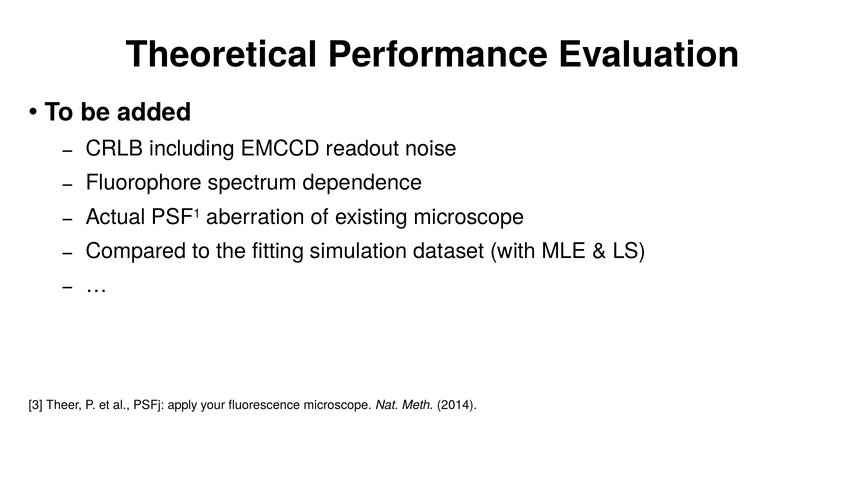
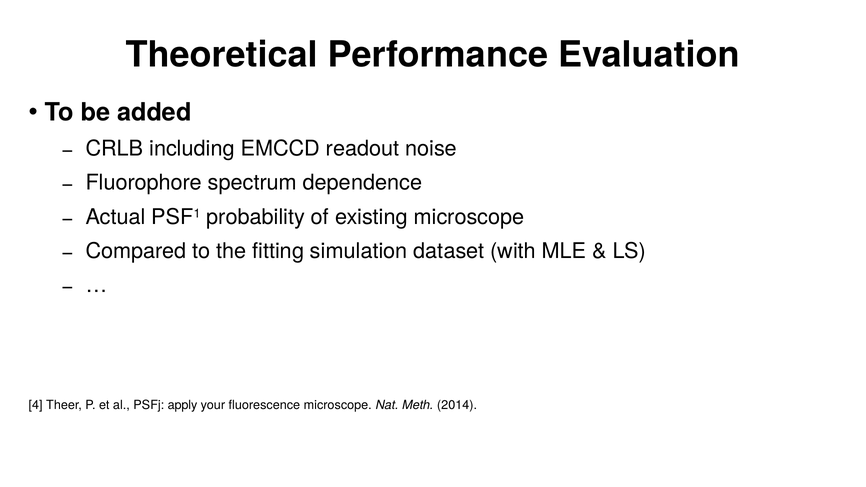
aberration: aberration -> probability
3: 3 -> 4
